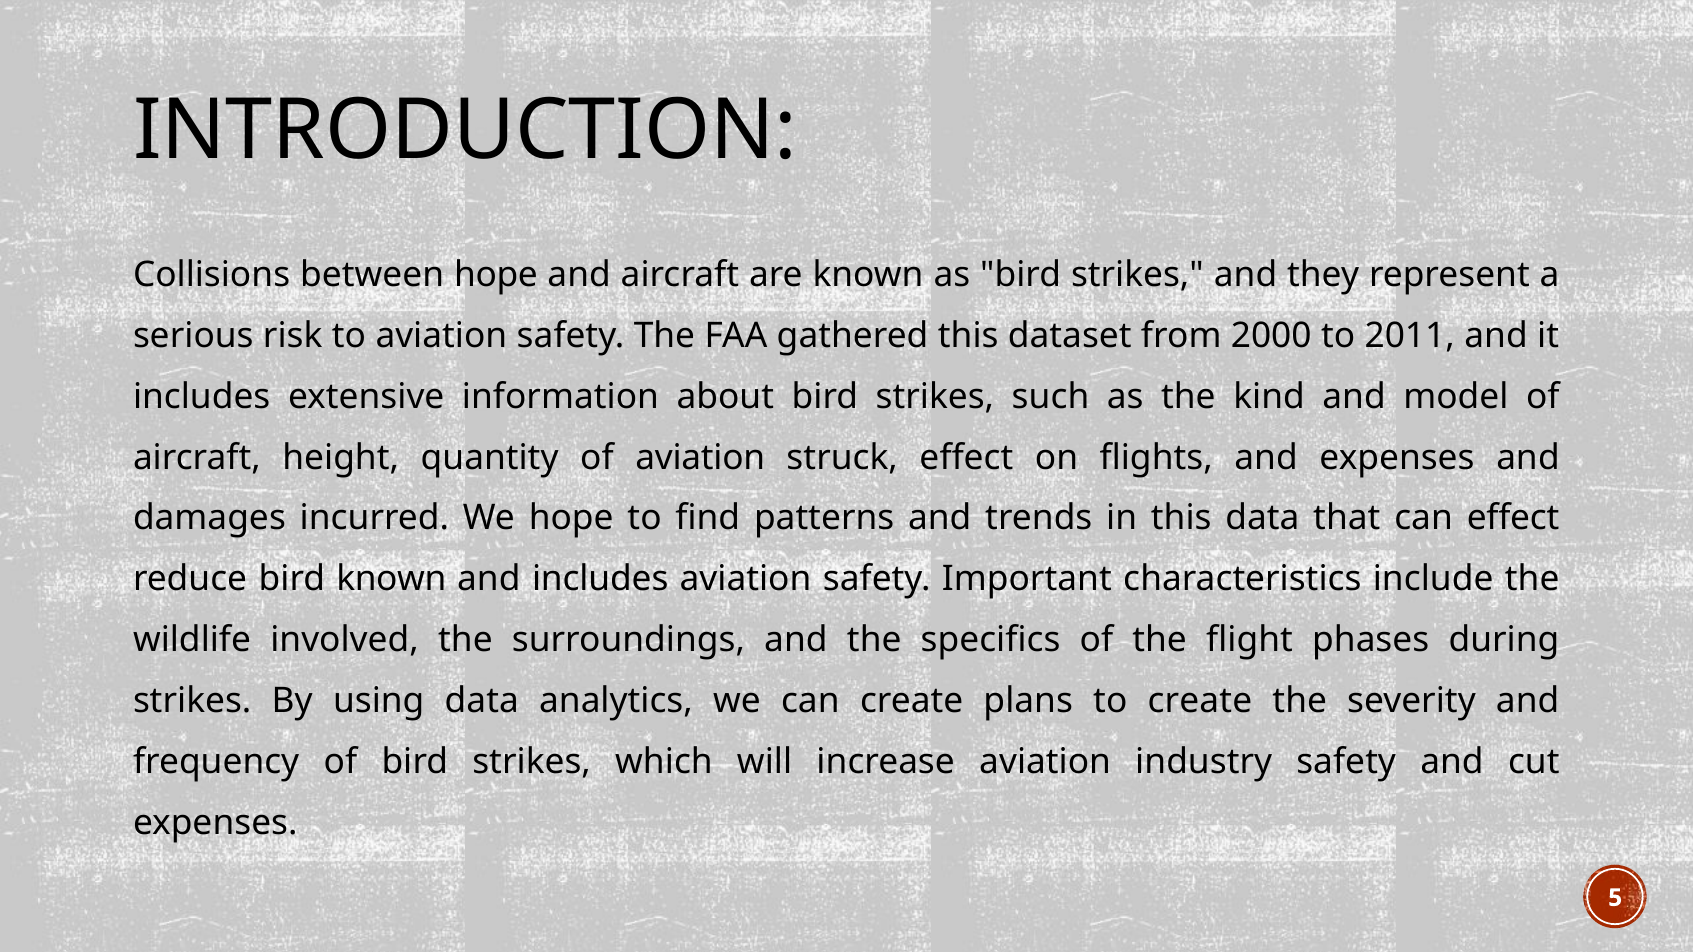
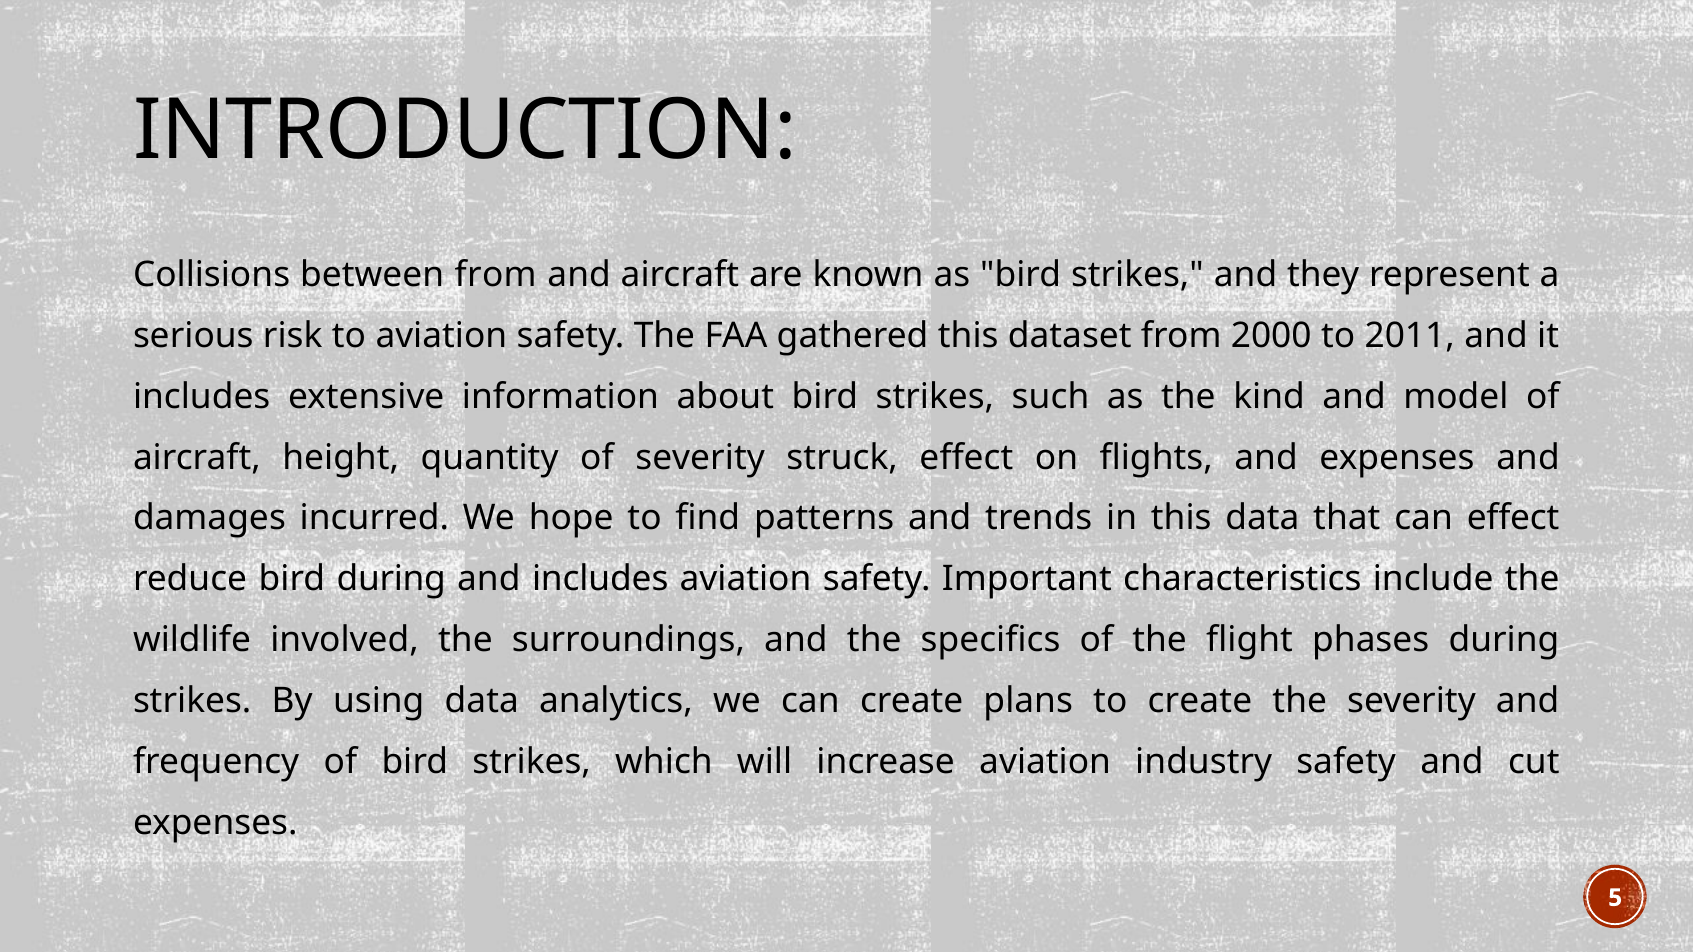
between hope: hope -> from
of aviation: aviation -> severity
bird known: known -> during
